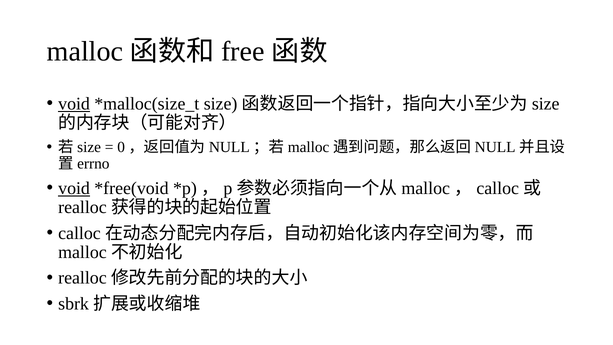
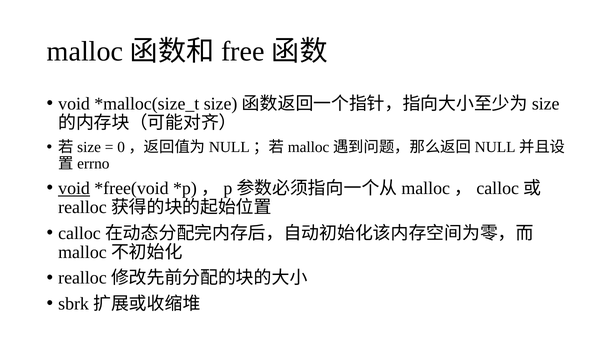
void at (74, 104) underline: present -> none
